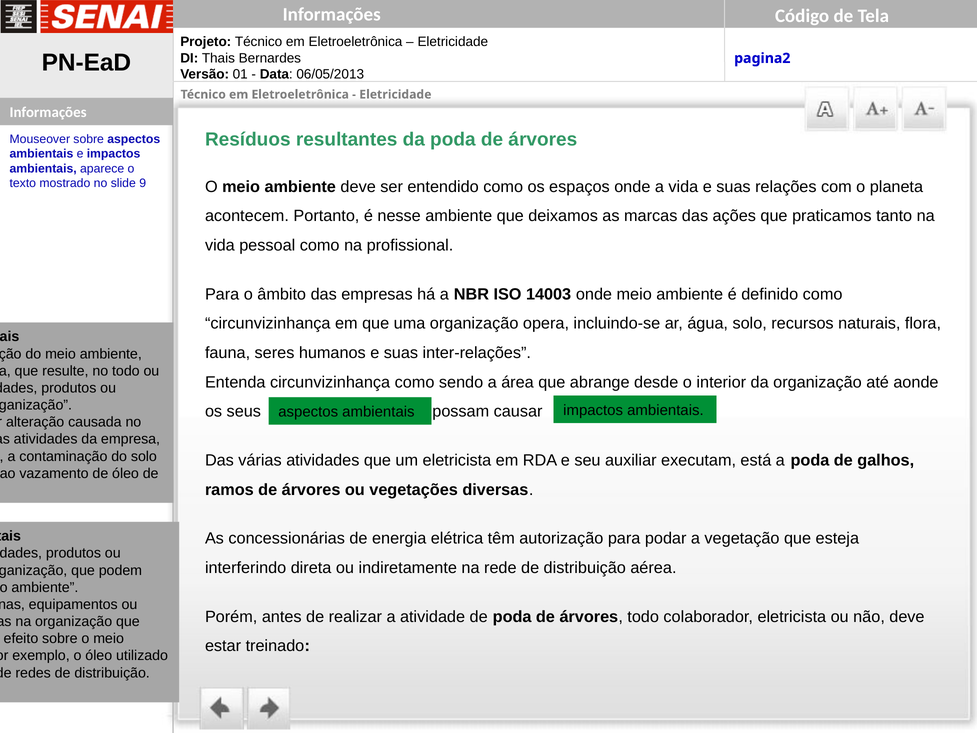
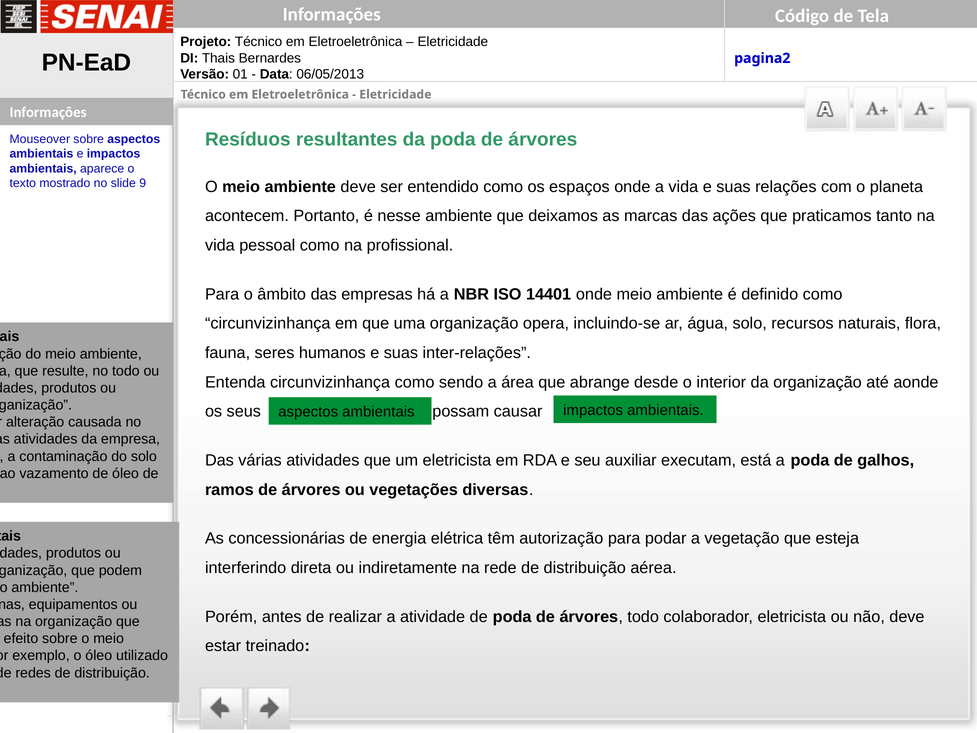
14003: 14003 -> 14401
